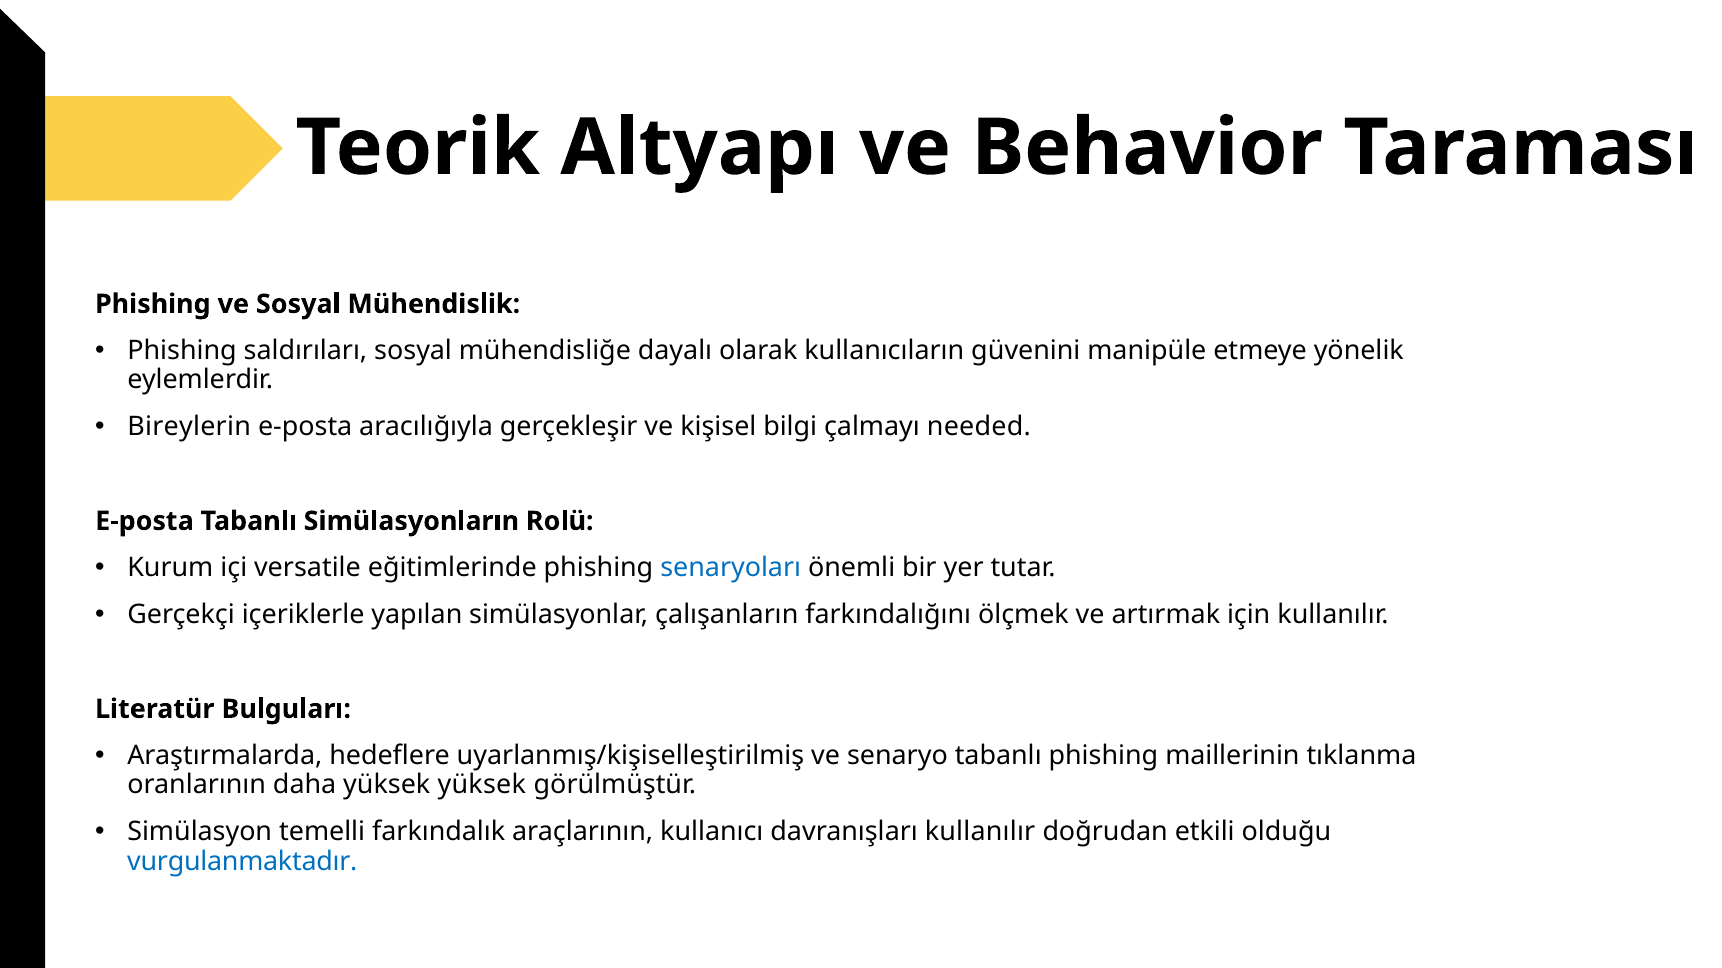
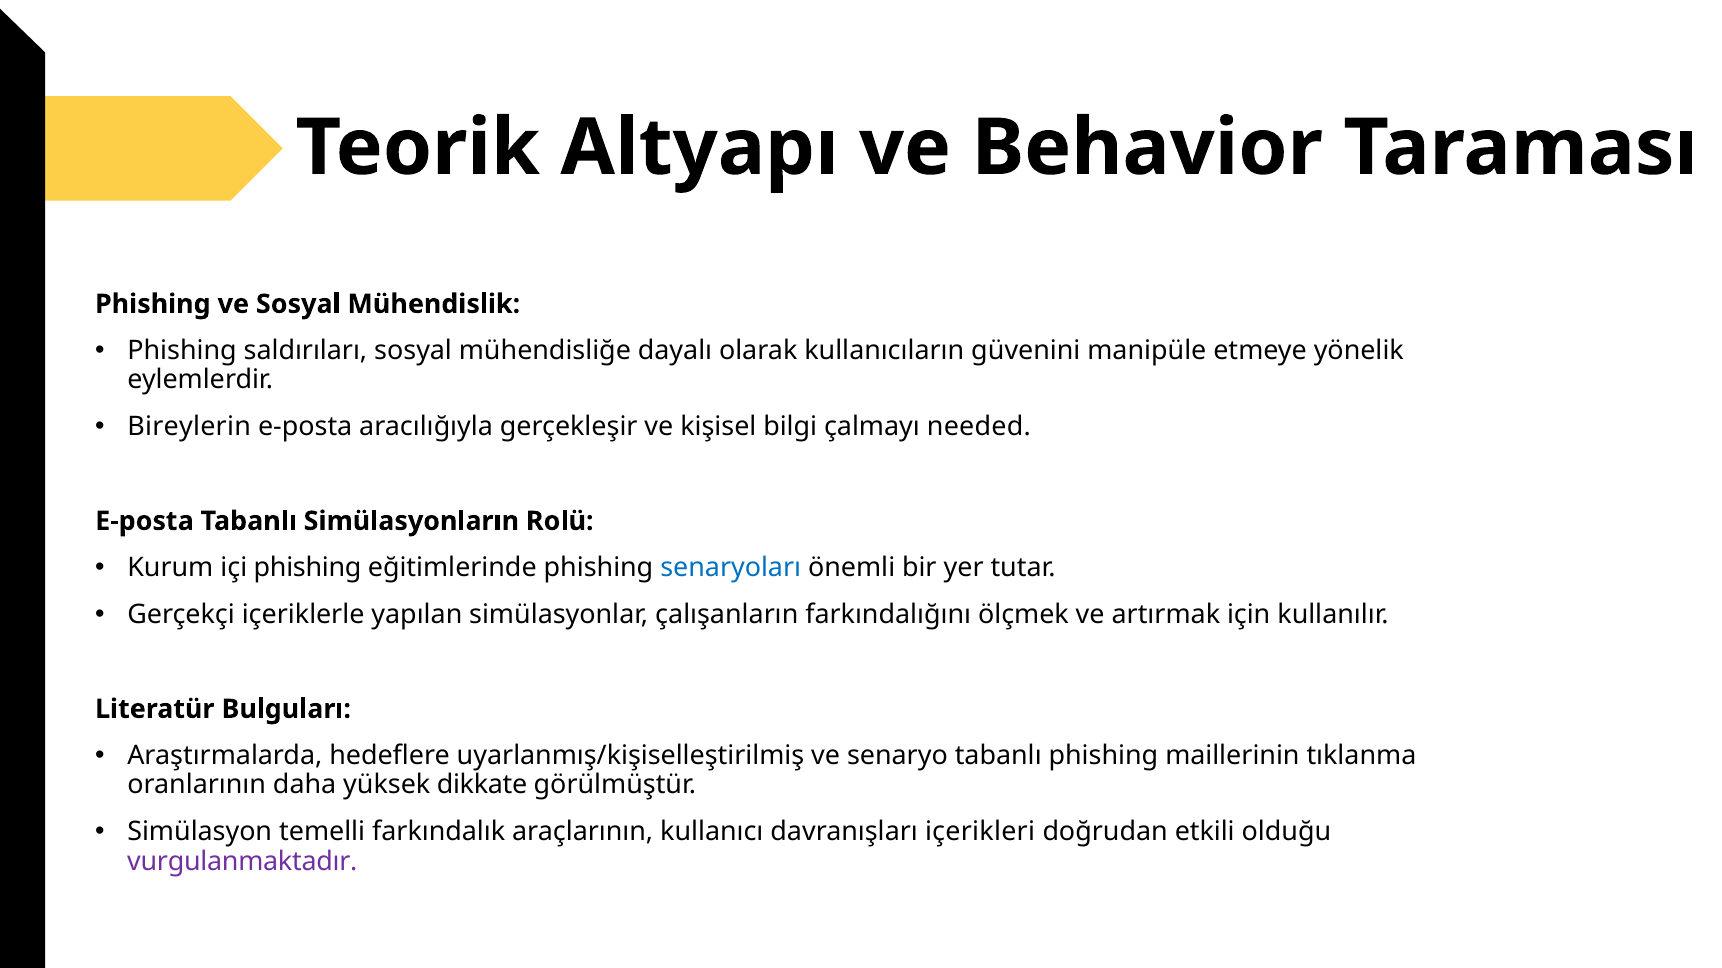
içi versatile: versatile -> phishing
yüksek yüksek: yüksek -> dikkate
davranışları kullanılır: kullanılır -> içerikleri
vurgulanmaktadır colour: blue -> purple
